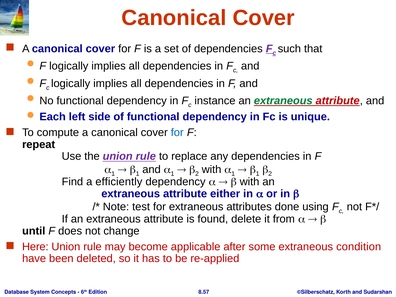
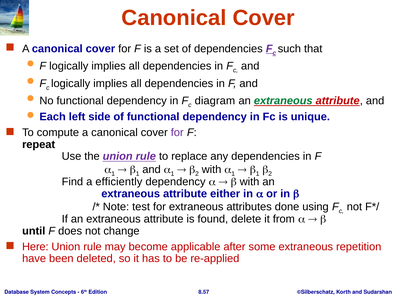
instance: instance -> diagram
for at (177, 133) colour: blue -> purple
condition: condition -> repetition
